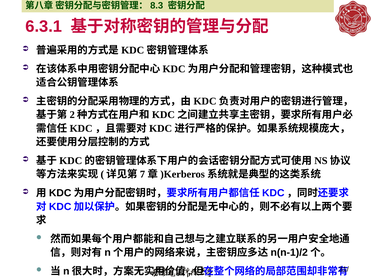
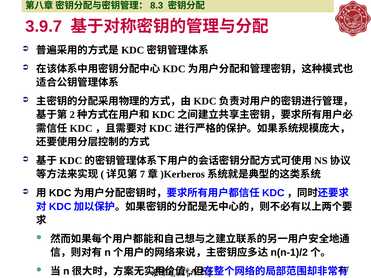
6.3.1: 6.3.1 -> 3.9.7
